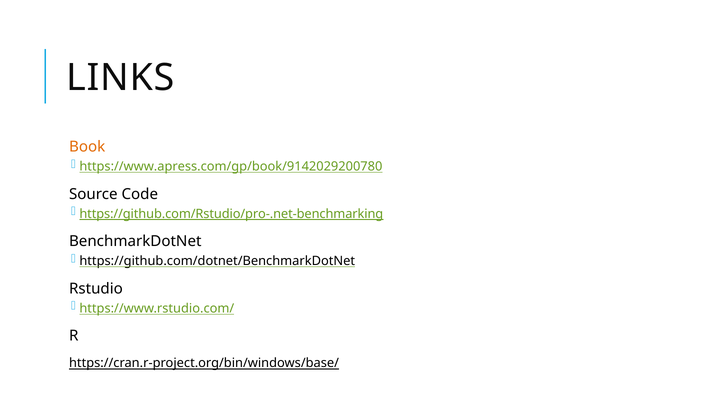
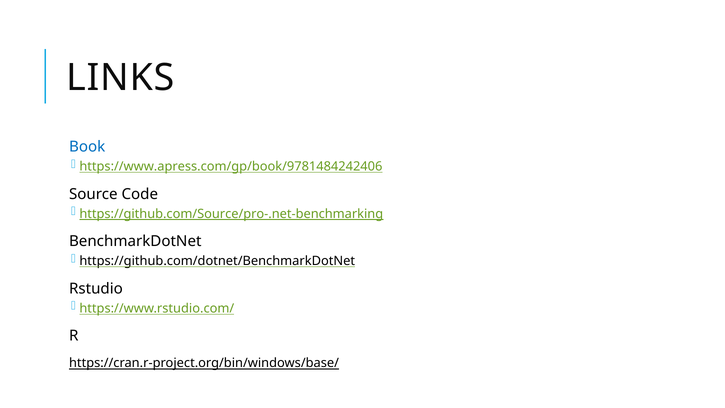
Book colour: orange -> blue
https://www.apress.com/gp/book/9142029200780: https://www.apress.com/gp/book/9142029200780 -> https://www.apress.com/gp/book/9781484242406
https://github.com/Rstudio/pro-.net-benchmarking: https://github.com/Rstudio/pro-.net-benchmarking -> https://github.com/Source/pro-.net-benchmarking
